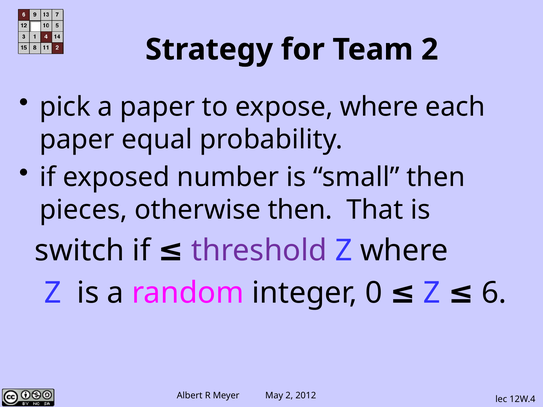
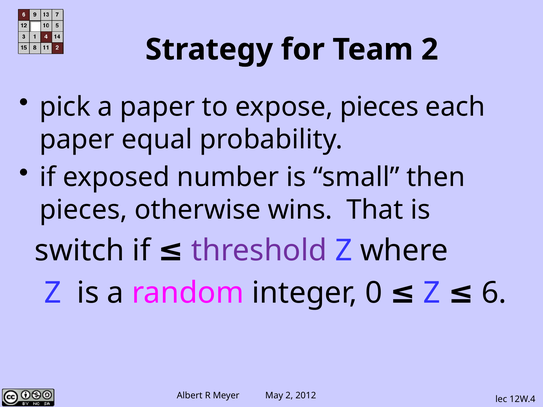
expose where: where -> pieces
otherwise then: then -> wins
